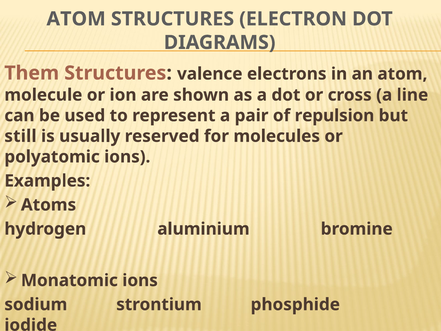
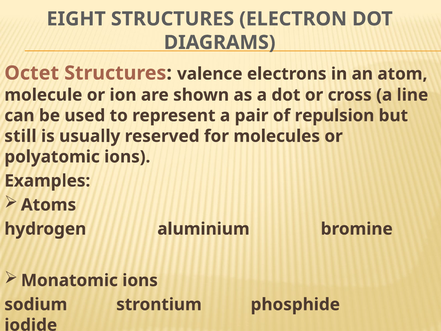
ATOM at (76, 19): ATOM -> EIGHT
Them: Them -> Octet
